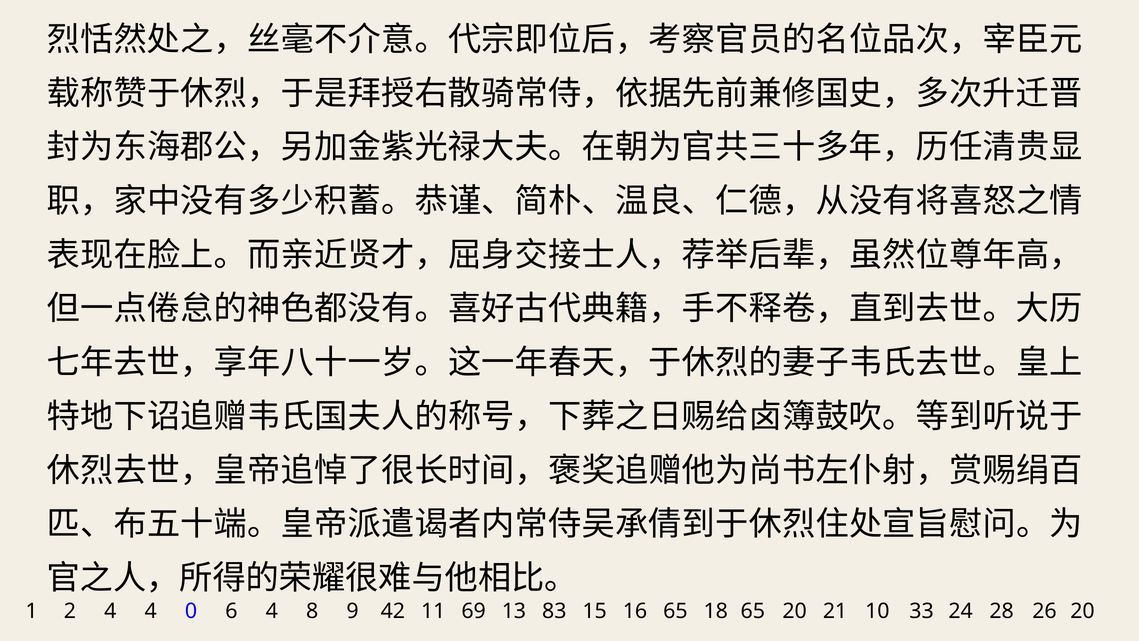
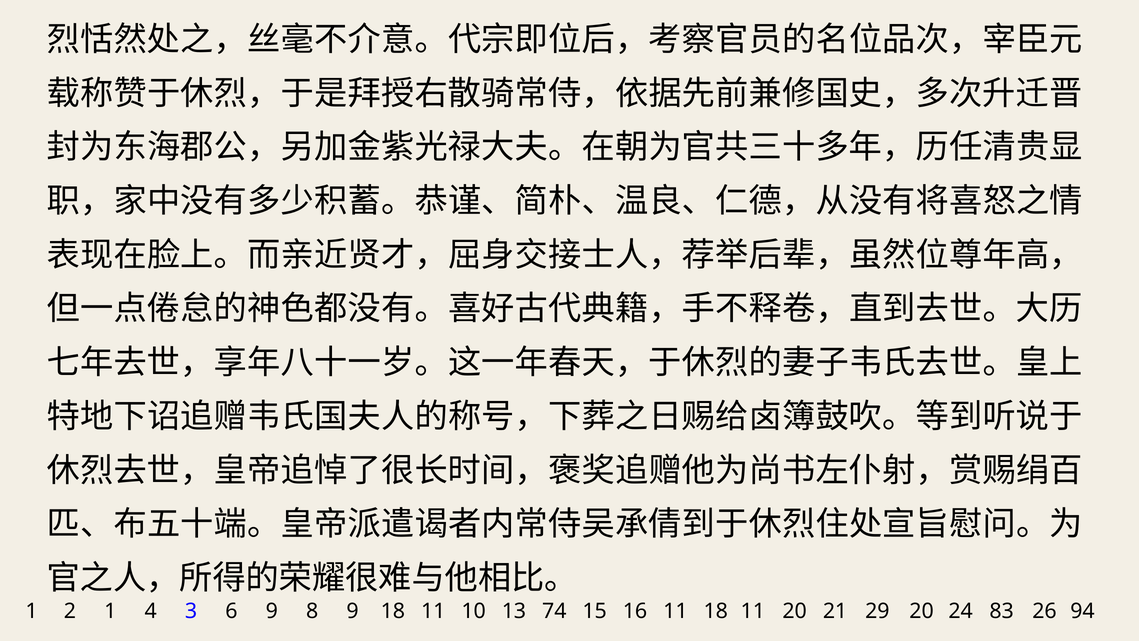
2 4: 4 -> 1
0: 0 -> 3
6 4: 4 -> 9
9 42: 42 -> 18
69: 69 -> 10
83: 83 -> 74
16 65: 65 -> 11
18 65: 65 -> 11
10: 10 -> 29
20 33: 33 -> 20
28: 28 -> 83
26 20: 20 -> 94
